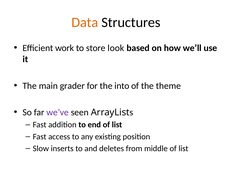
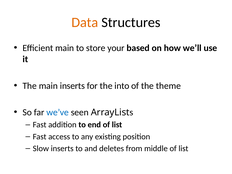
Efficient work: work -> main
look: look -> your
main grader: grader -> inserts
we’ve colour: purple -> blue
